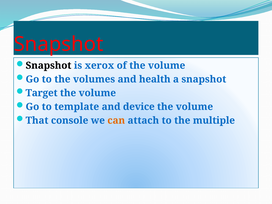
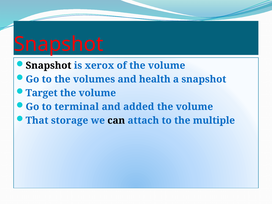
template: template -> terminal
device: device -> added
console: console -> storage
can colour: orange -> black
